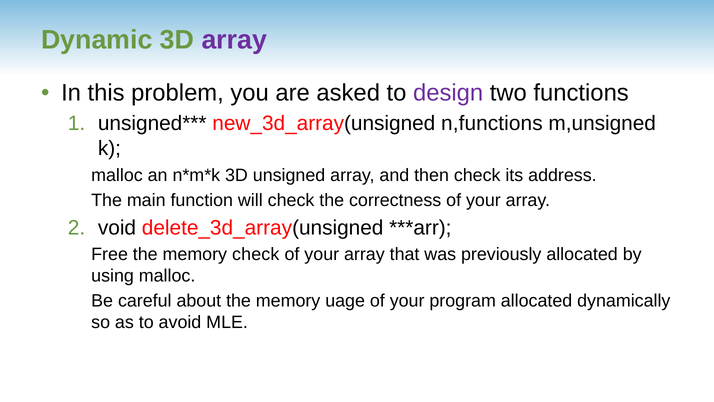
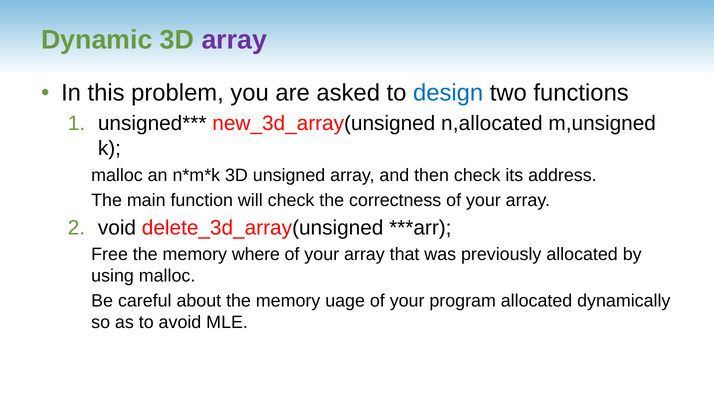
design colour: purple -> blue
n,functions: n,functions -> n,allocated
memory check: check -> where
